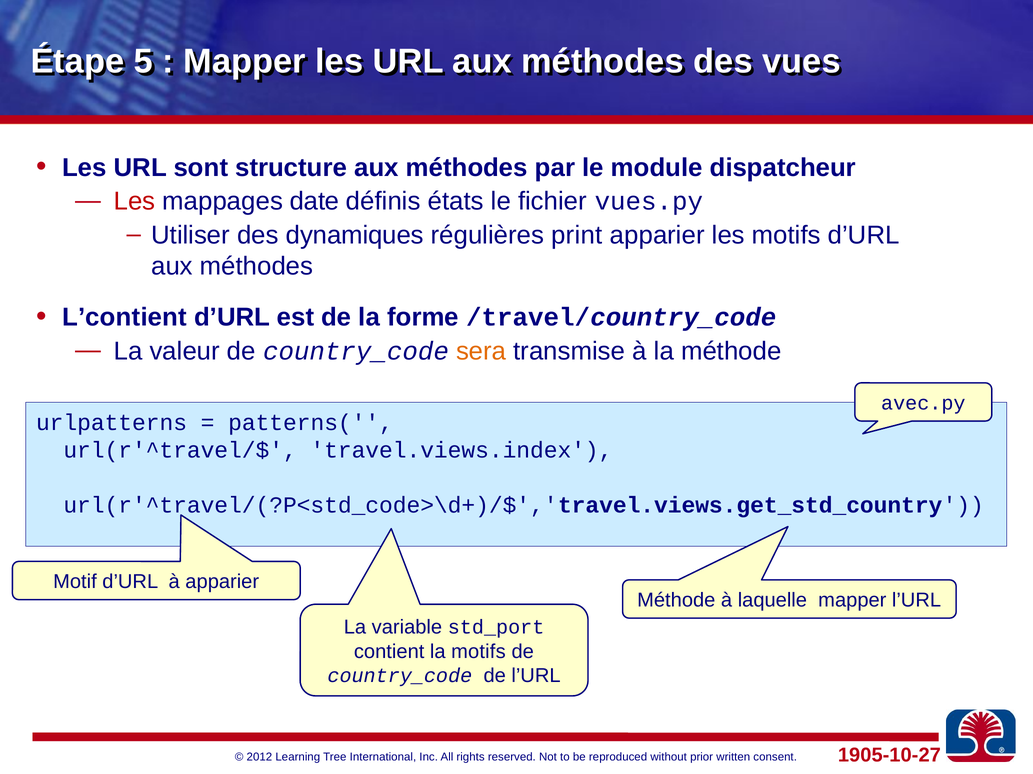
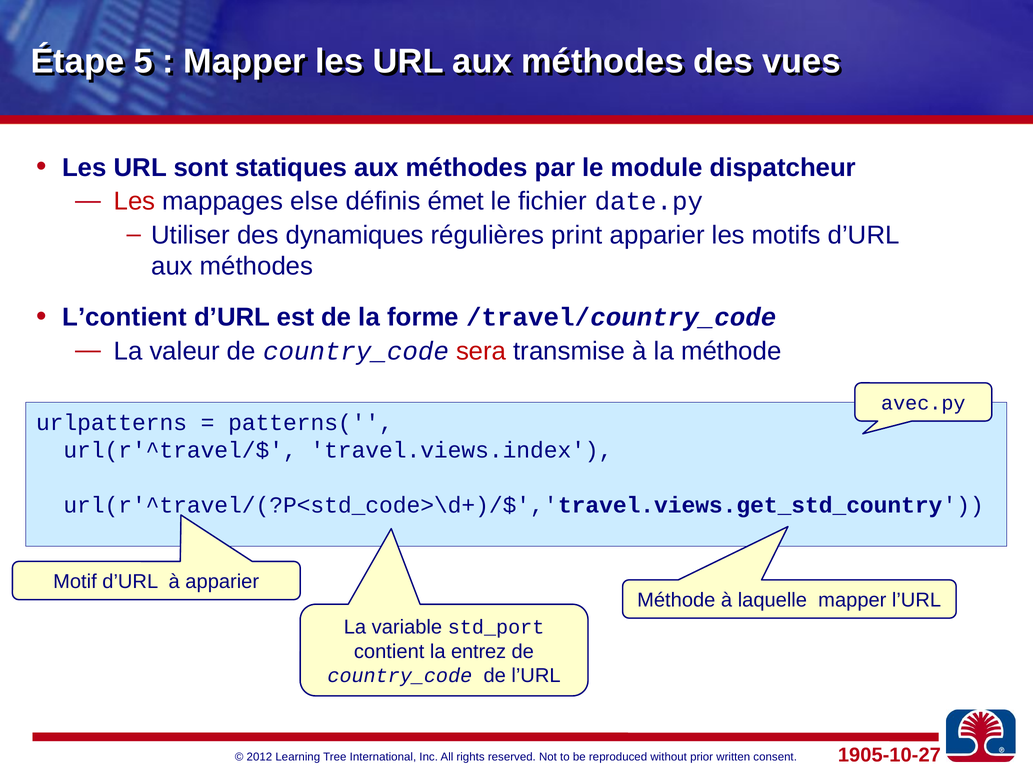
structure: structure -> statiques
date: date -> else
états: états -> émet
vues.py: vues.py -> date.py
sera colour: orange -> red
la motifs: motifs -> entrez
